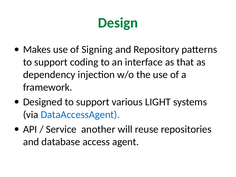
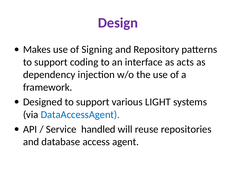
Design colour: green -> purple
that: that -> acts
another: another -> handled
